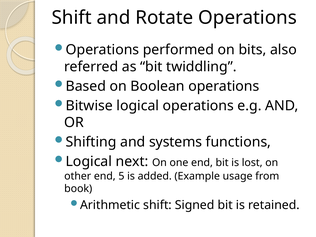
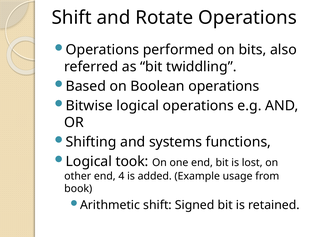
next: next -> took
5: 5 -> 4
